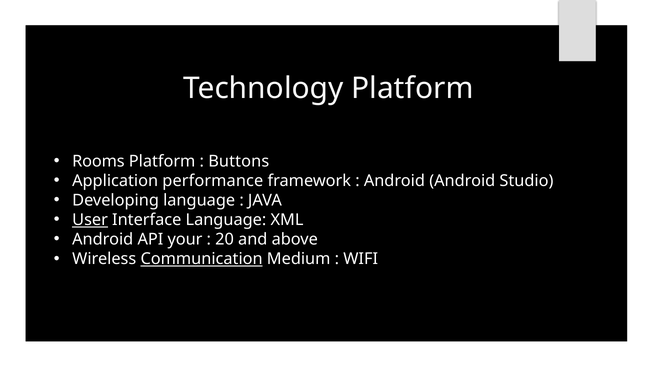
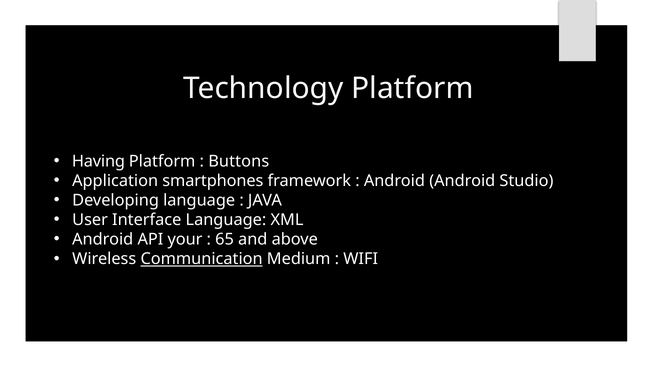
Rooms: Rooms -> Having
performance: performance -> smartphones
User underline: present -> none
20: 20 -> 65
